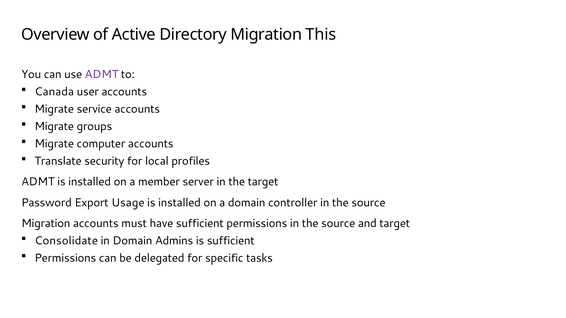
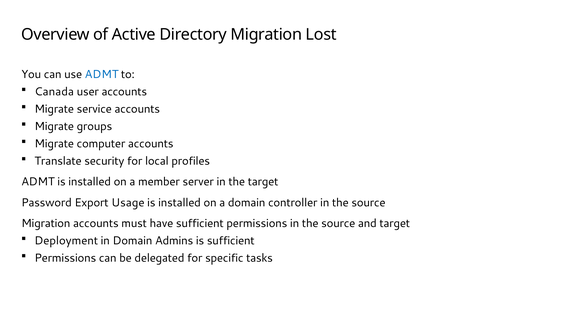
This: This -> Lost
ADMT at (102, 74) colour: purple -> blue
Consolidate: Consolidate -> Deployment
